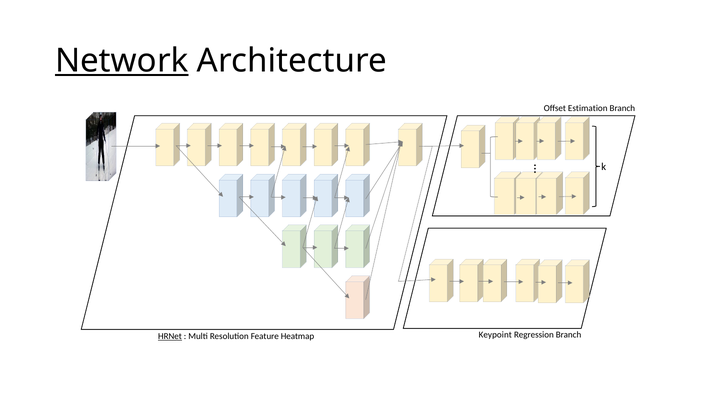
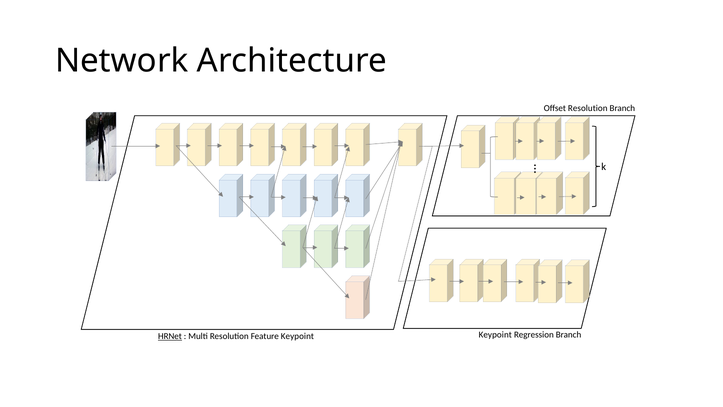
Network underline: present -> none
Offset Estimation: Estimation -> Resolution
Feature Heatmap: Heatmap -> Keypoint
